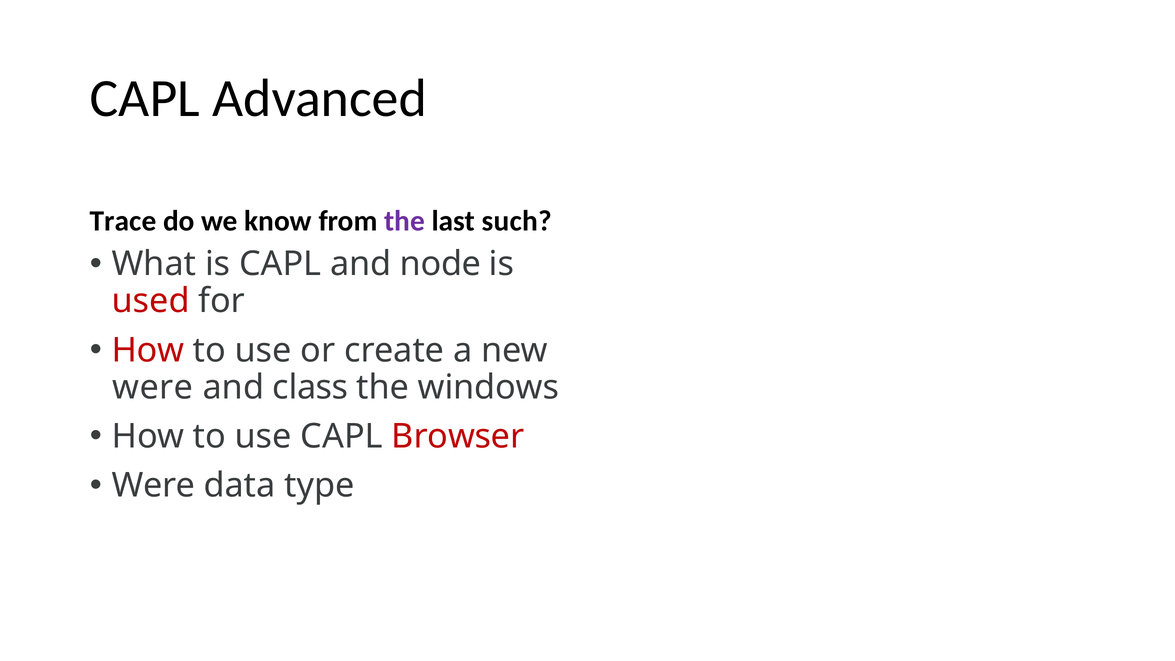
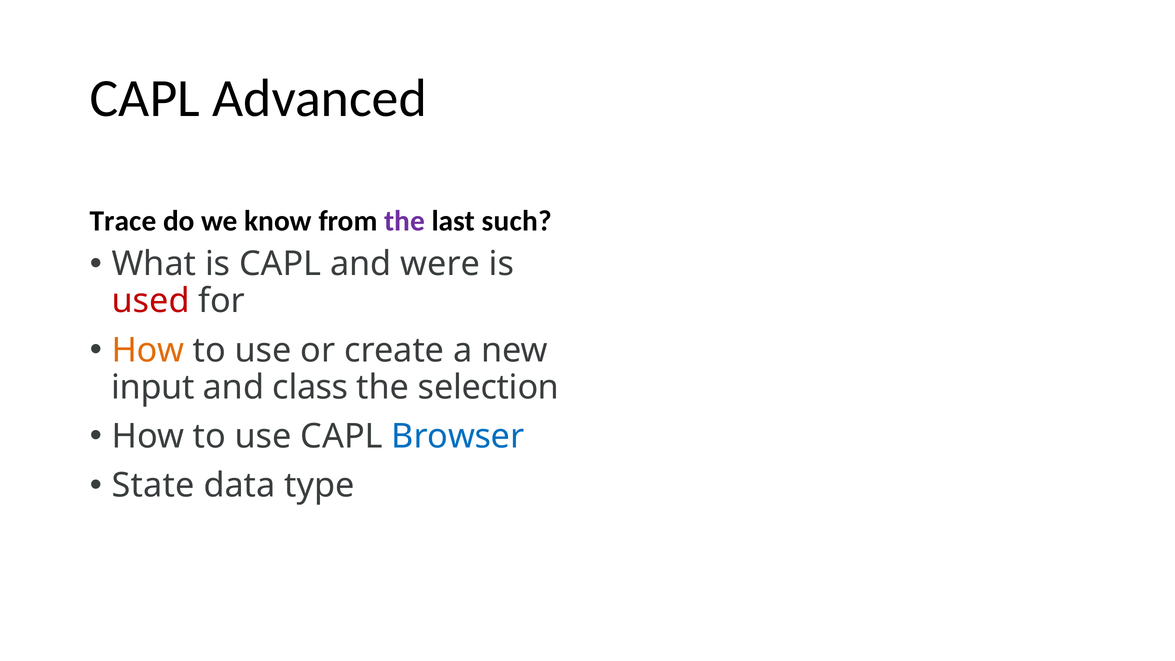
node: node -> were
How at (148, 350) colour: red -> orange
were at (153, 387): were -> input
windows: windows -> selection
Browser colour: red -> blue
Were at (153, 486): Were -> State
